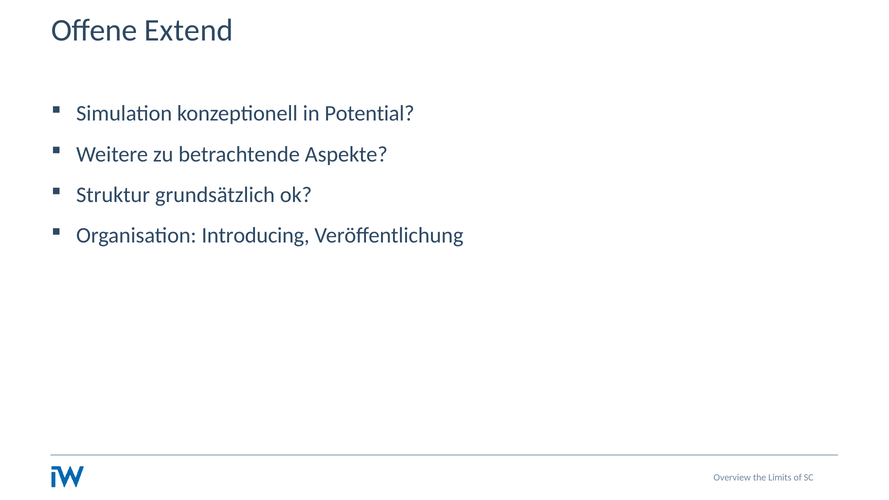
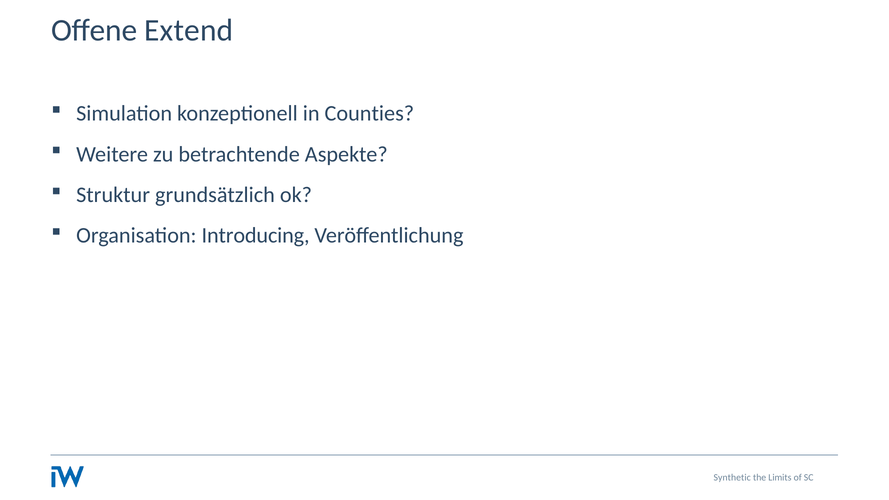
Potential: Potential -> Counties
Overview: Overview -> Synthetic
